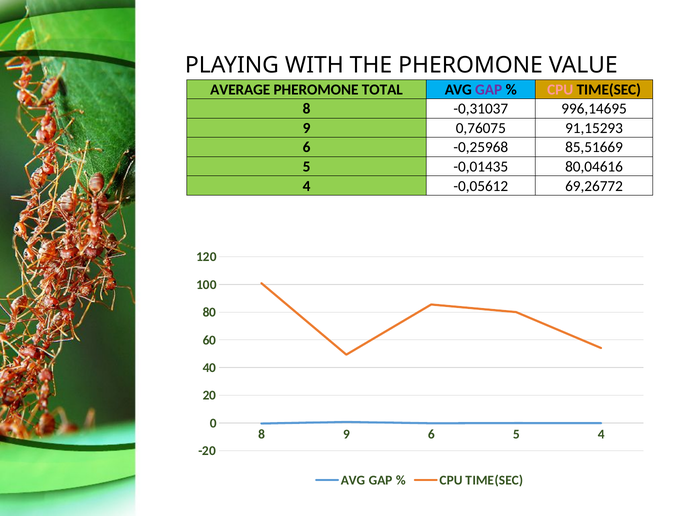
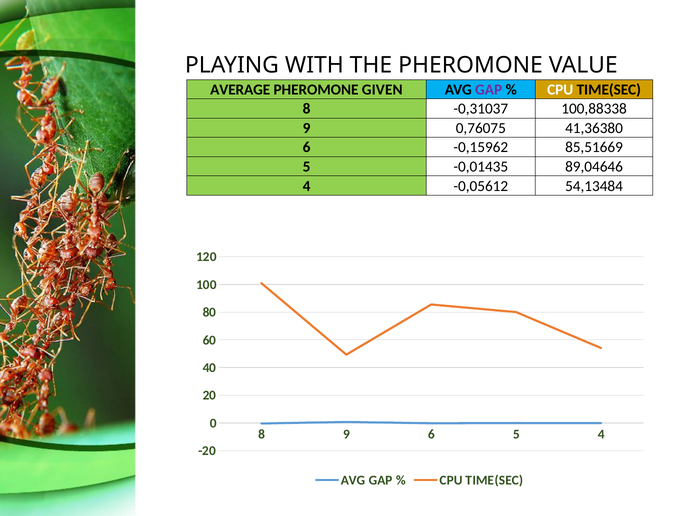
TOTAL: TOTAL -> GIVEN
CPU at (560, 90) colour: pink -> white
996,14695: 996,14695 -> 100,88338
91,15293: 91,15293 -> 41,36380
-0,25968: -0,25968 -> -0,15962
80,04616: 80,04616 -> 89,04646
69,26772: 69,26772 -> 54,13484
